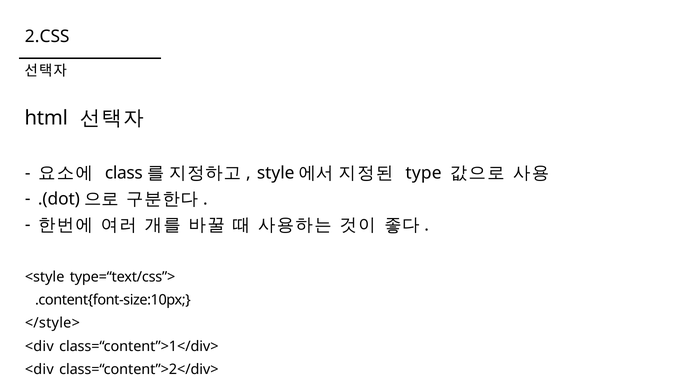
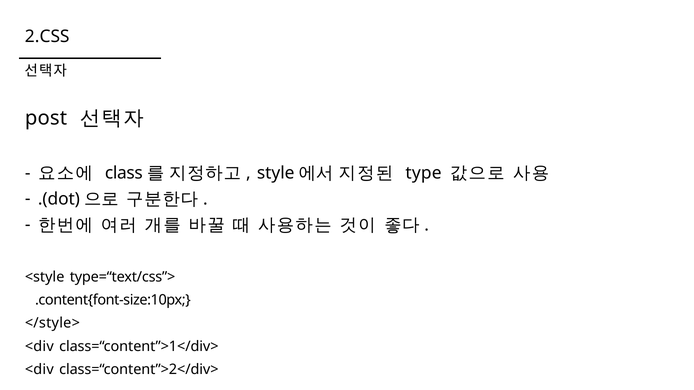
html: html -> post
